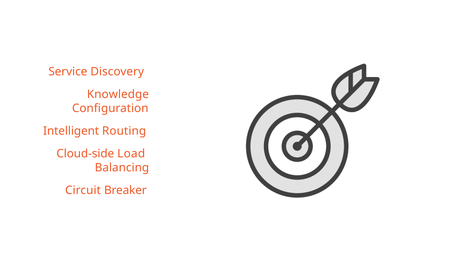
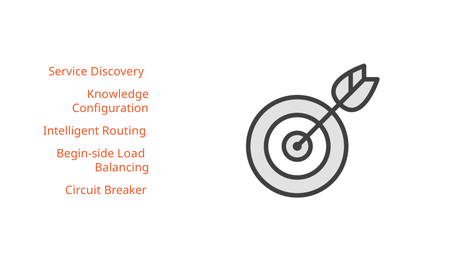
Cloud-side: Cloud-side -> Begin-side
